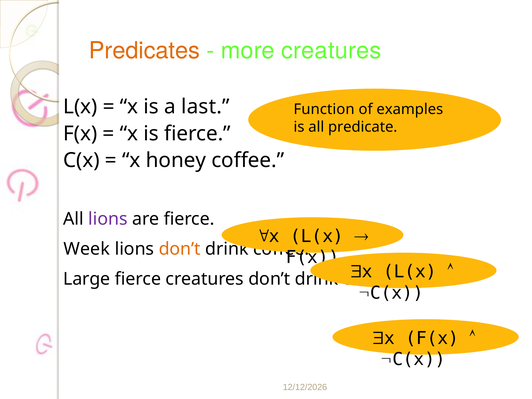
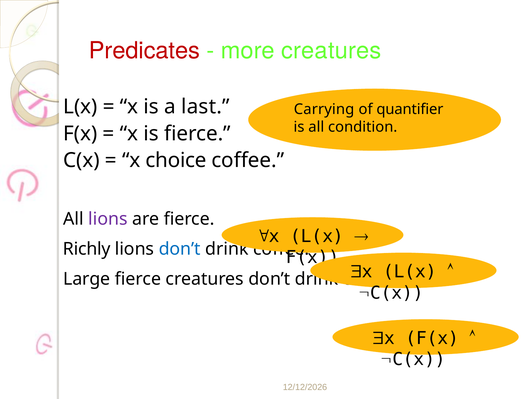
Predicates colour: orange -> red
Function: Function -> Carrying
examples: examples -> quantifier
predicate: predicate -> condition
honey: honey -> choice
Week: Week -> Richly
don’t at (180, 249) colour: orange -> blue
